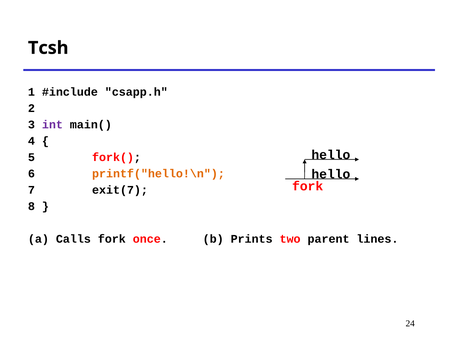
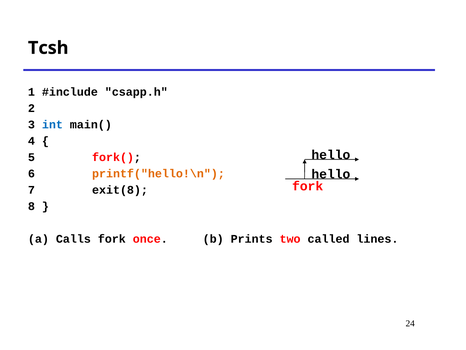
int colour: purple -> blue
exit(7: exit(7 -> exit(8
parent: parent -> called
